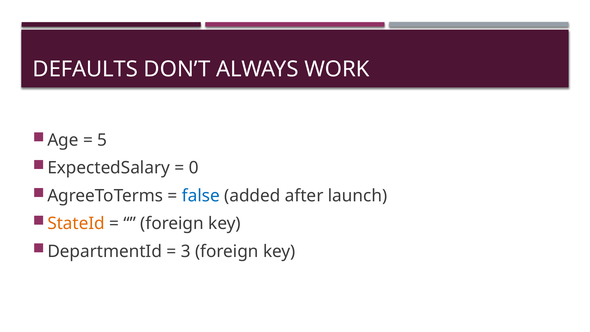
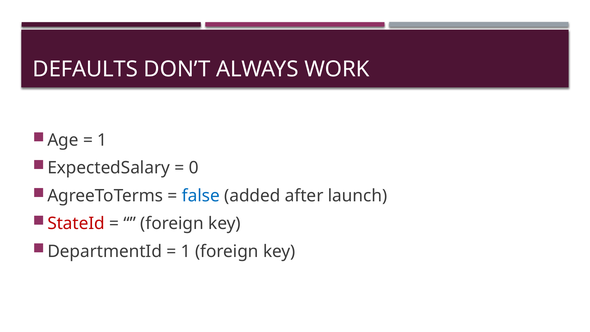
5 at (102, 140): 5 -> 1
StateId colour: orange -> red
3 at (186, 251): 3 -> 1
